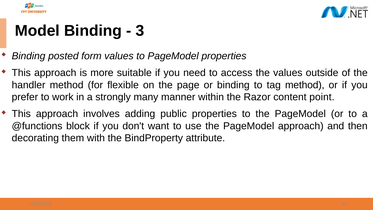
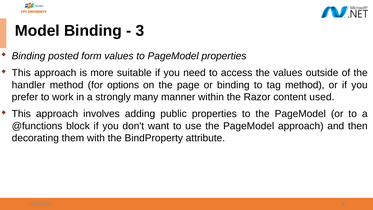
flexible: flexible -> options
point: point -> used
